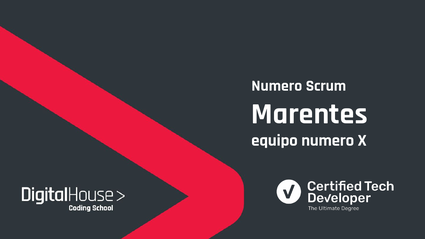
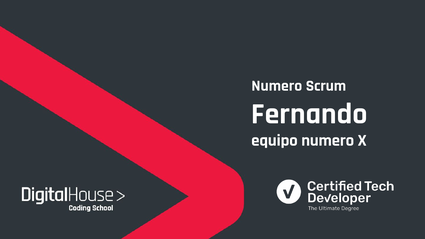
Marentes: Marentes -> Fernando
